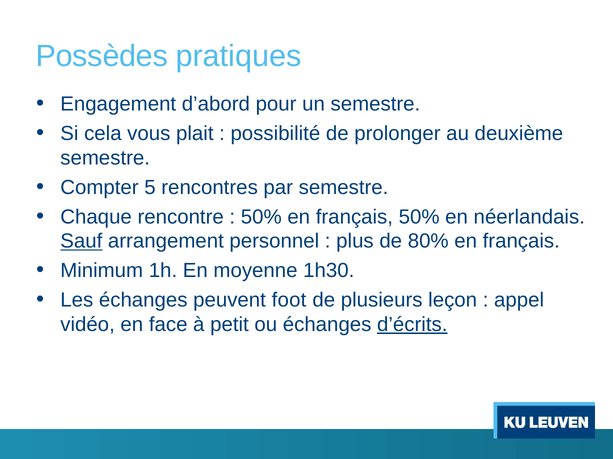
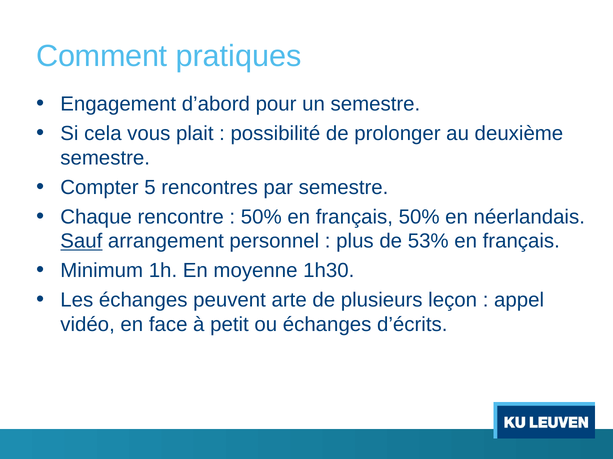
Possèdes: Possèdes -> Comment
80%: 80% -> 53%
foot: foot -> arte
d’écrits underline: present -> none
